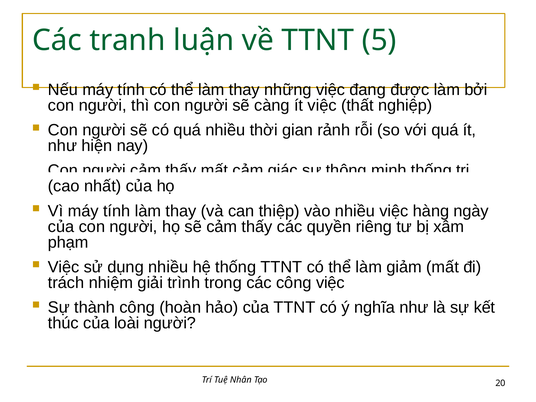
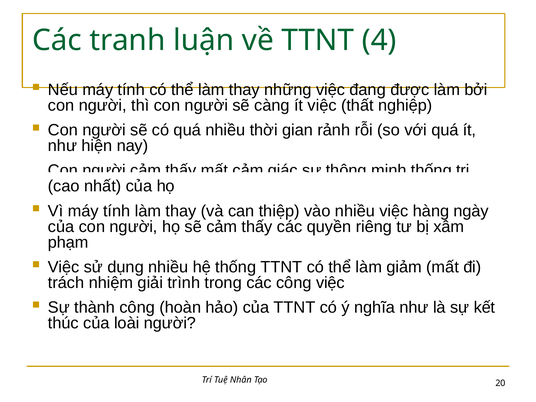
5: 5 -> 4
